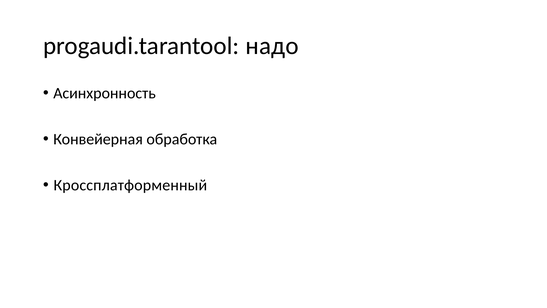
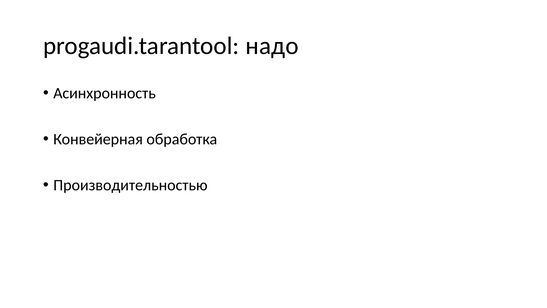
Кроссплатформенный: Кроссплатформенный -> Производительностью
